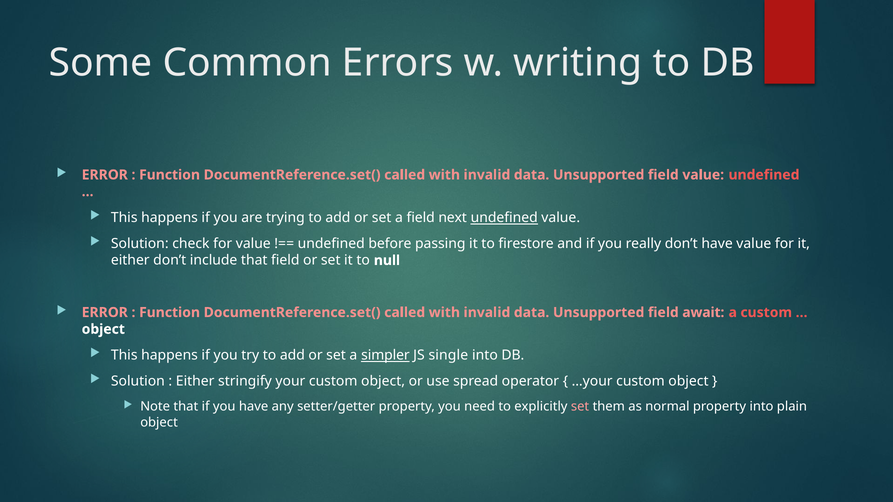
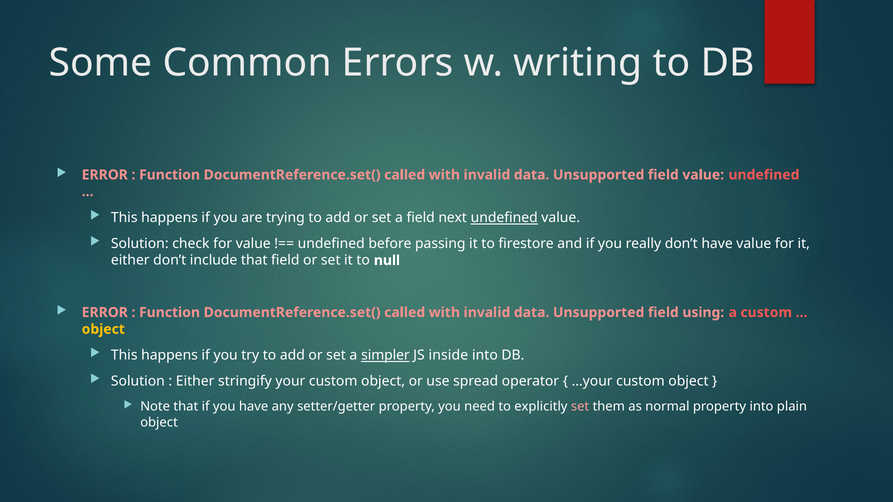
await: await -> using
object at (103, 329) colour: white -> yellow
single: single -> inside
